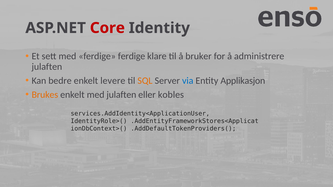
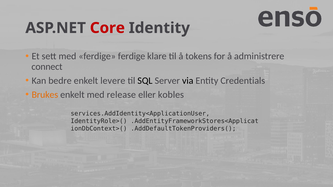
bruker: bruker -> tokens
julaften at (47, 67): julaften -> connect
SQL colour: orange -> black
via colour: blue -> black
Applikasjon: Applikasjon -> Credentials
med julaften: julaften -> release
